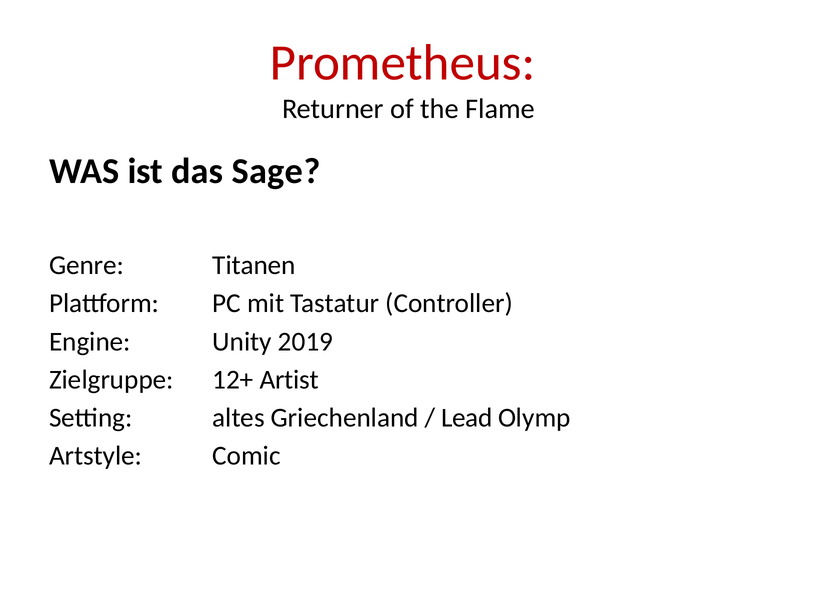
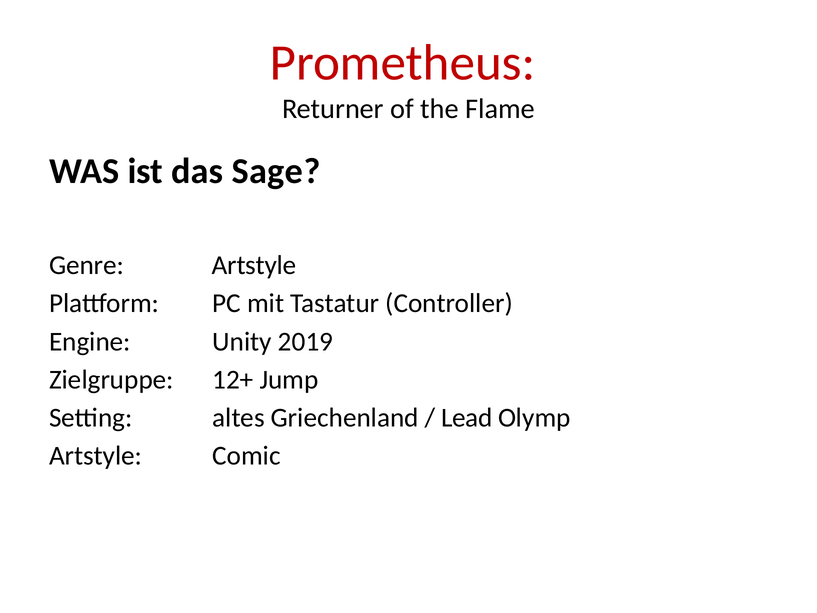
Genre Titanen: Titanen -> Artstyle
Artist: Artist -> Jump
